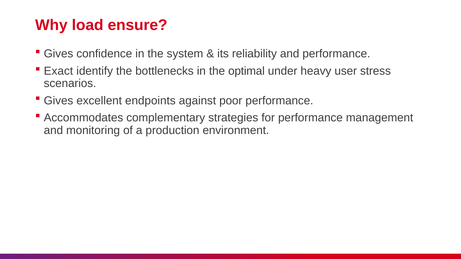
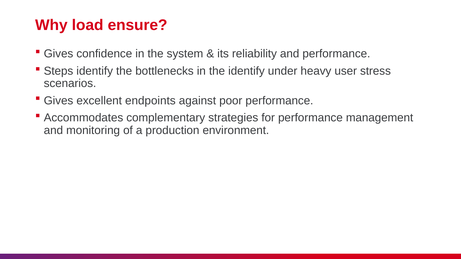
Exact: Exact -> Steps
the optimal: optimal -> identify
